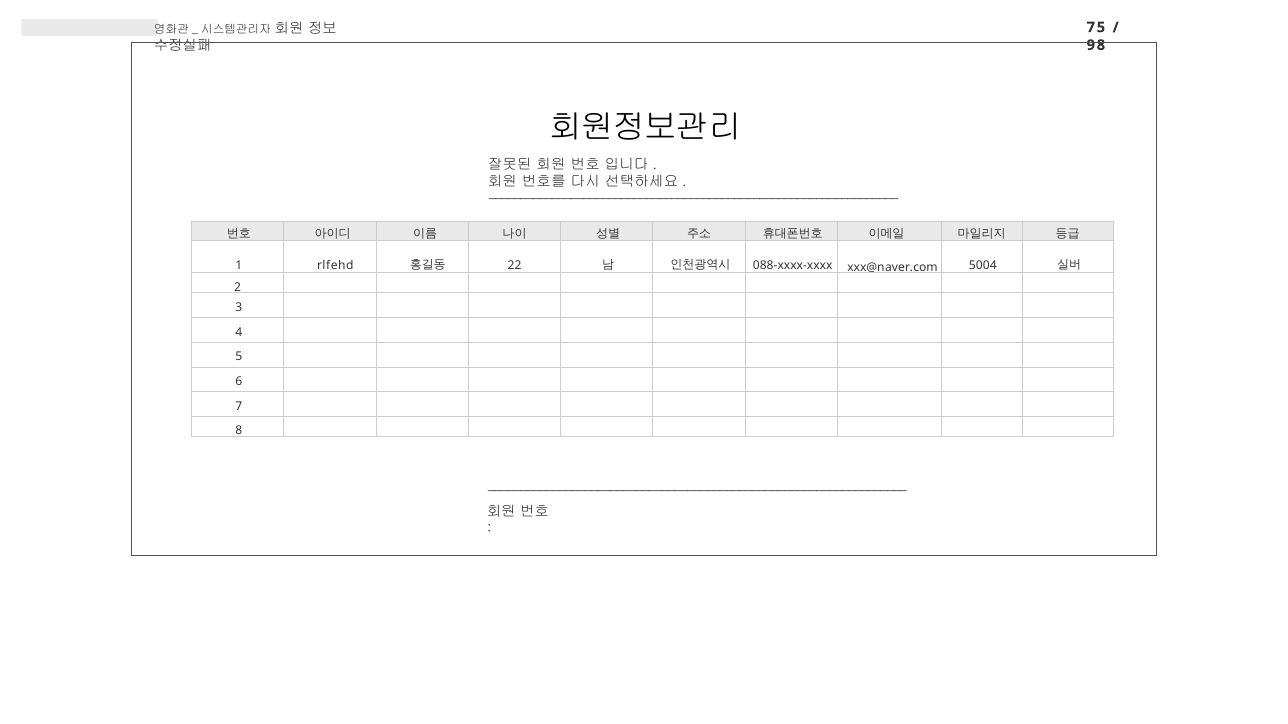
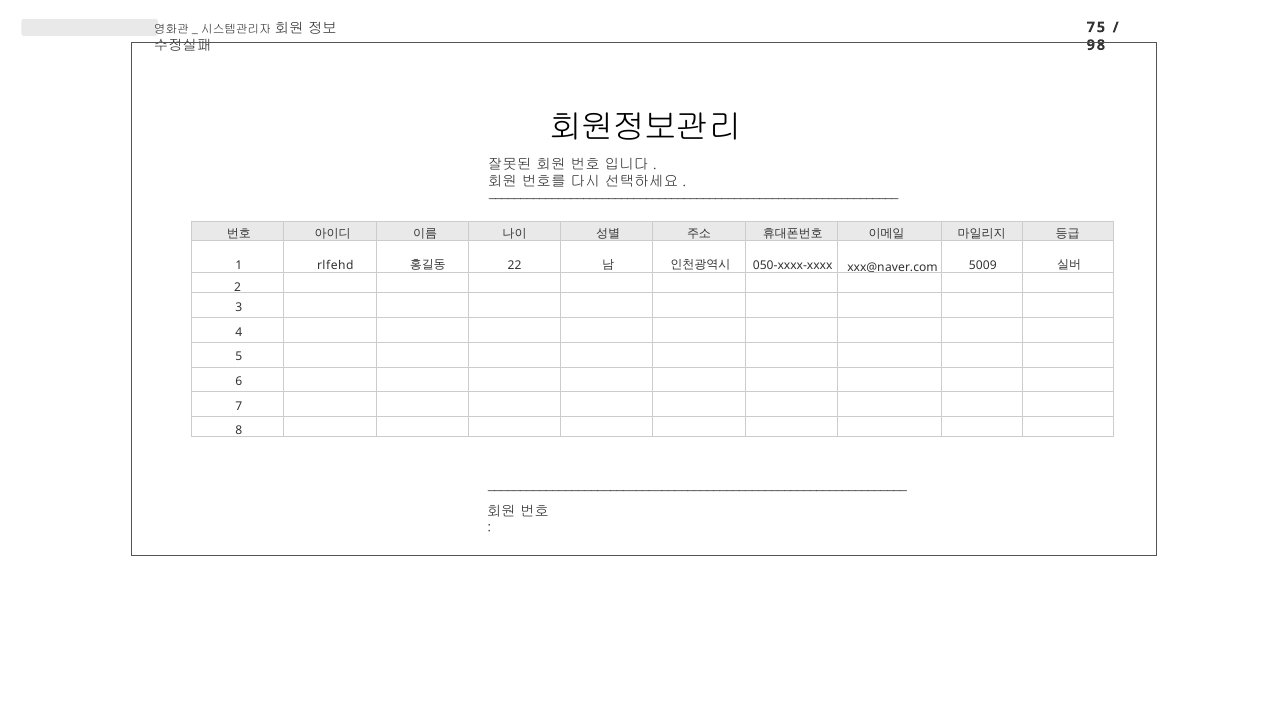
088-xxxx-xxxx: 088-xxxx-xxxx -> 050-xxxx-xxxx
5004: 5004 -> 5009
